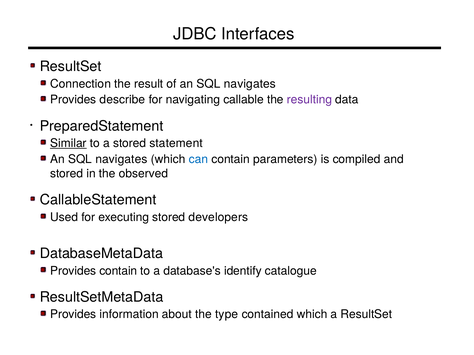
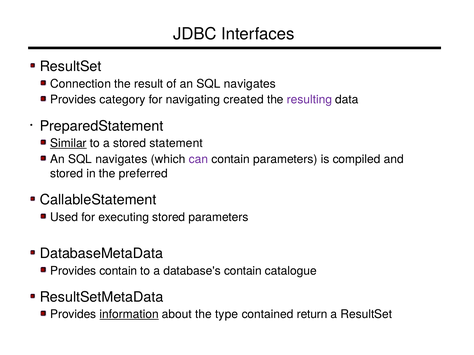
describe: describe -> category
callable: callable -> created
can colour: blue -> purple
observed: observed -> preferred
stored developers: developers -> parameters
database's identify: identify -> contain
information underline: none -> present
contained which: which -> return
